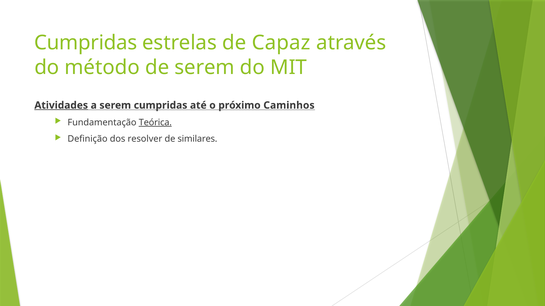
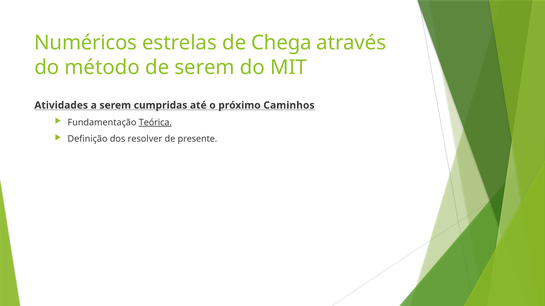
Cumpridas at (86, 43): Cumpridas -> Numéricos
Capaz: Capaz -> Chega
Atividades underline: present -> none
similares: similares -> presente
